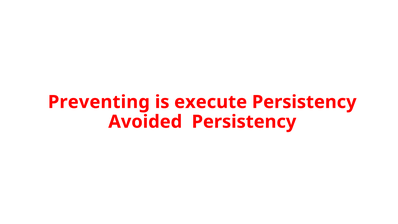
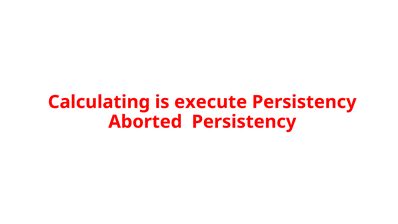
Preventing: Preventing -> Calculating
Avoided: Avoided -> Aborted
